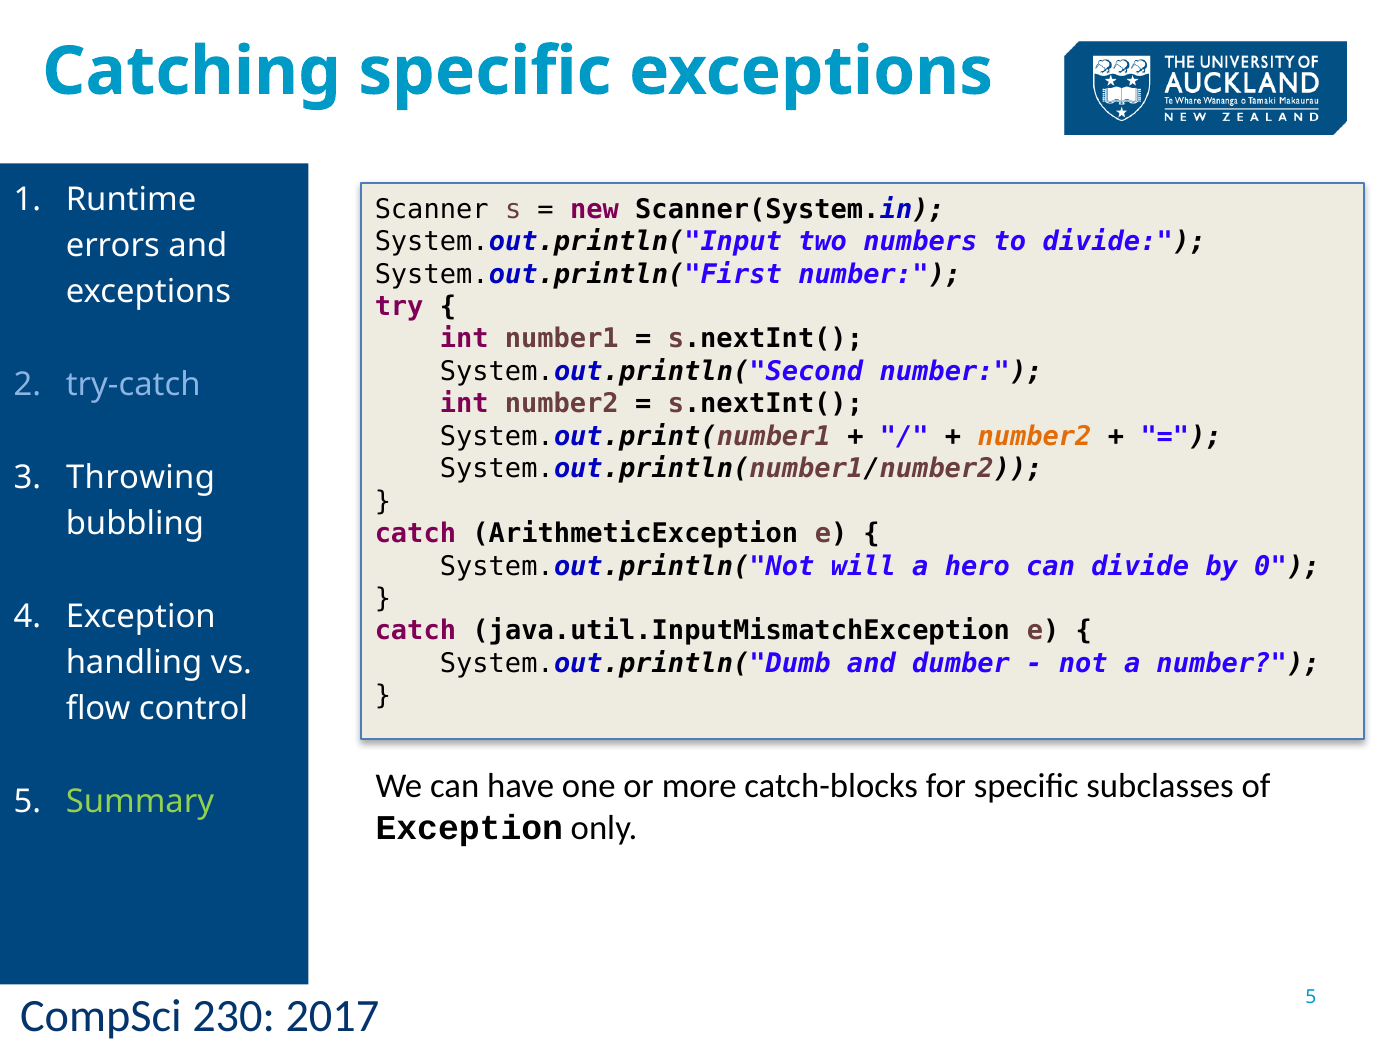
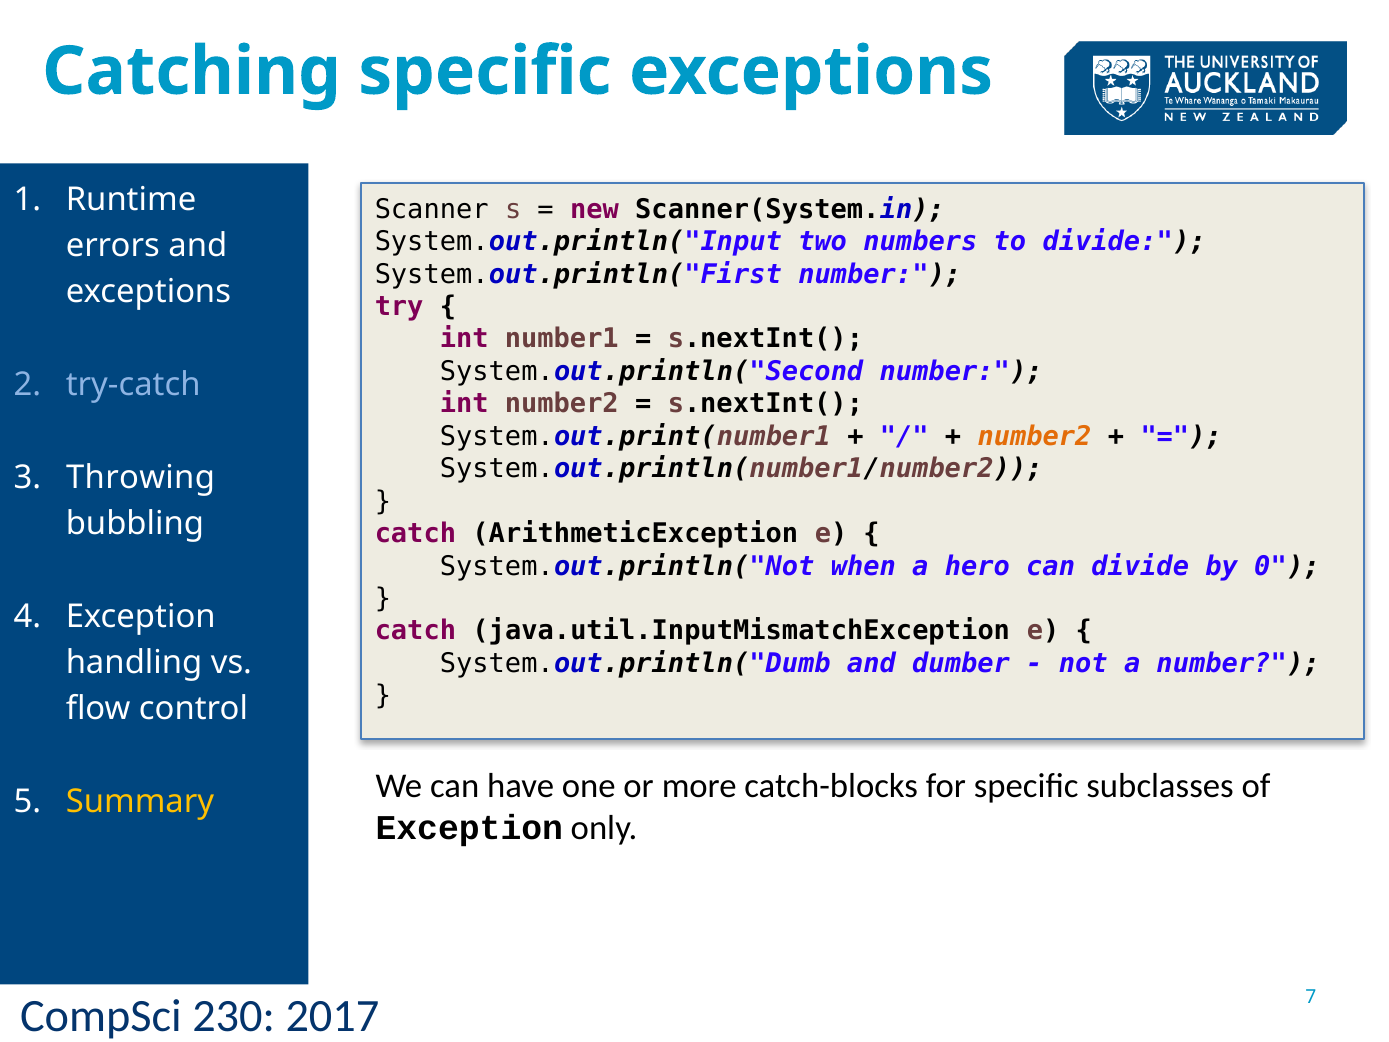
will: will -> when
Summary colour: light green -> yellow
5 at (1311, 996): 5 -> 7
